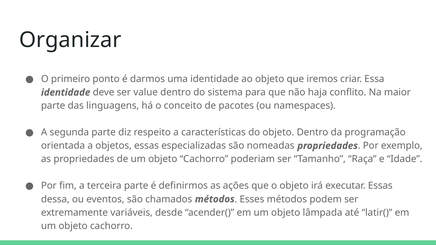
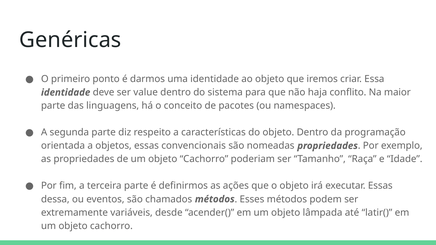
Organizar: Organizar -> Genéricas
especializadas: especializadas -> convencionais
